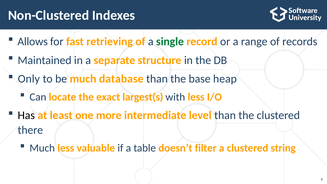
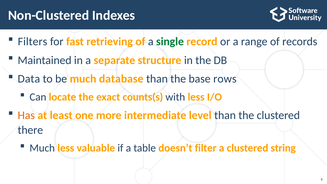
Allows: Allows -> Filters
Only: Only -> Data
heap: heap -> rows
largest(s: largest(s -> counts(s
Has colour: black -> orange
